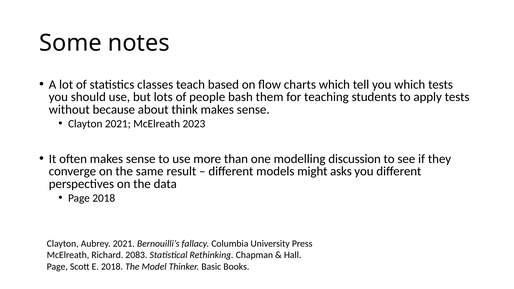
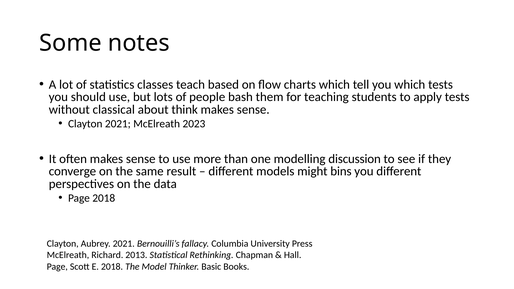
because: because -> classical
asks: asks -> bins
2083: 2083 -> 2013
